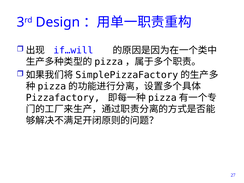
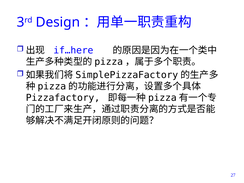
if…will: if…will -> if…here
